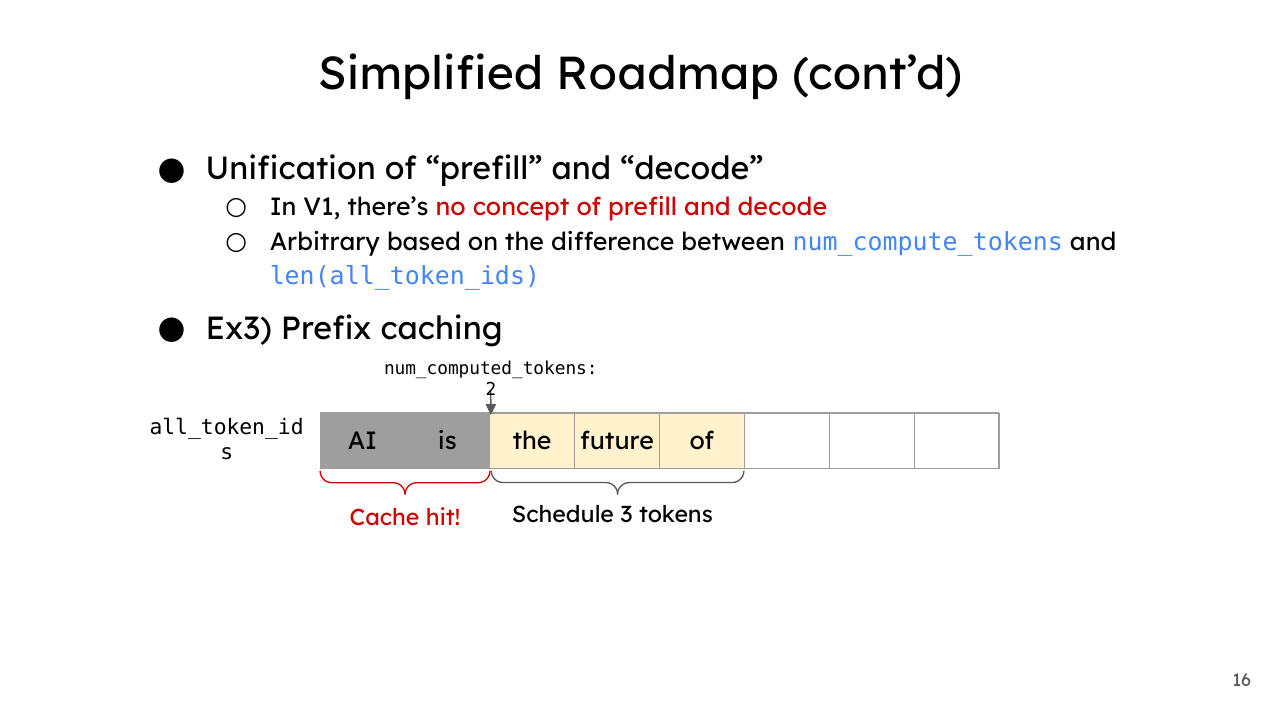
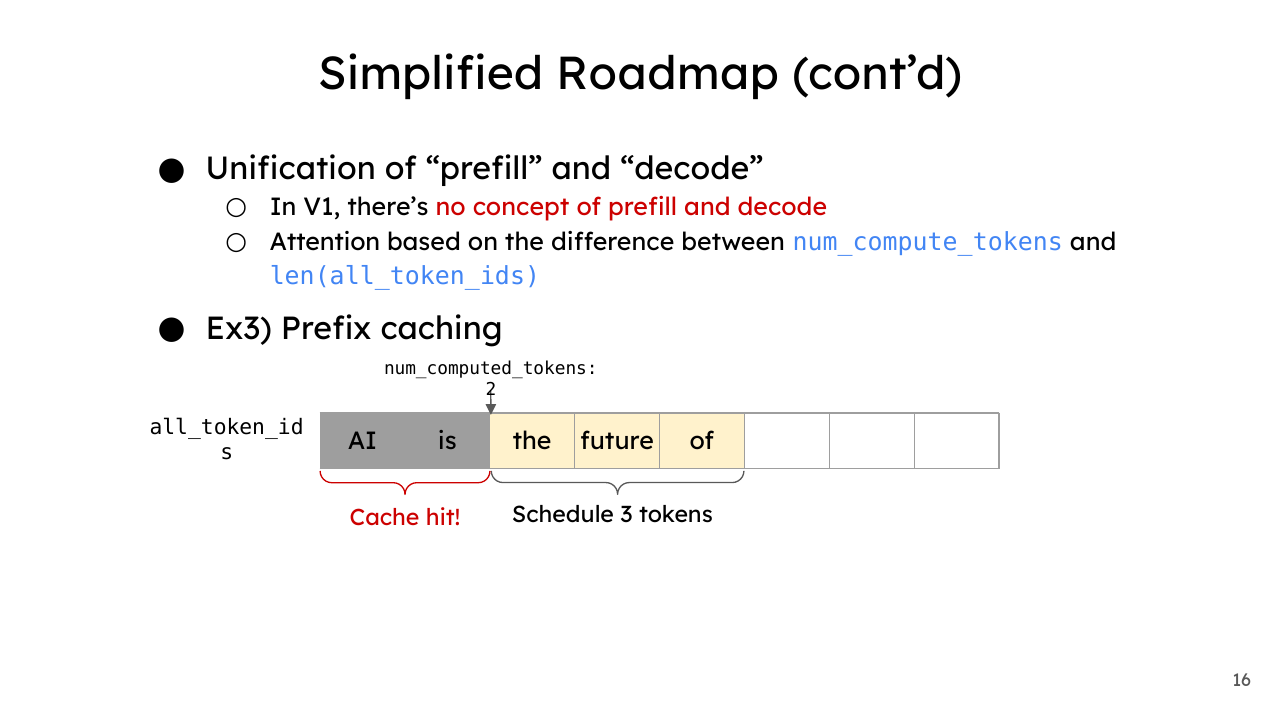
Arbitrary: Arbitrary -> Attention
